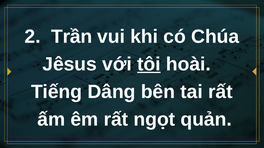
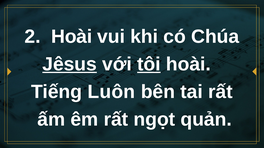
2 Trần: Trần -> Hoài
Jêsus underline: none -> present
Dâng: Dâng -> Luôn
